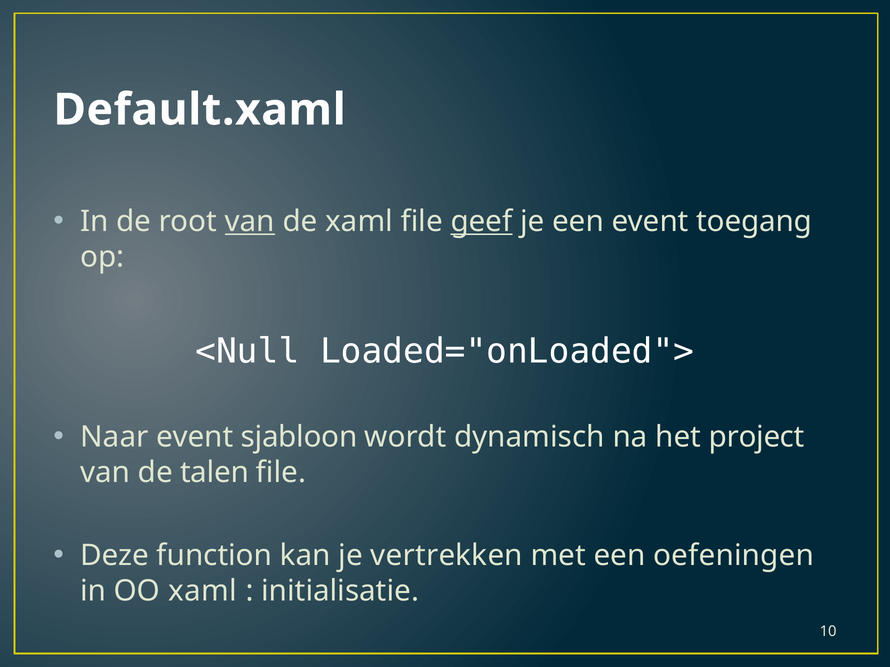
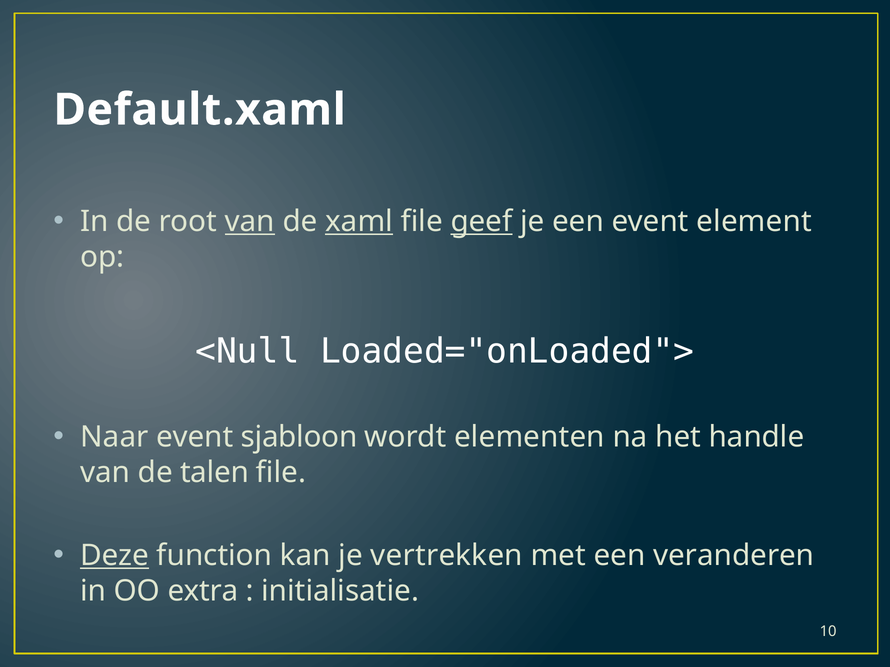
xaml at (359, 222) underline: none -> present
toegang: toegang -> element
dynamisch: dynamisch -> elementen
project: project -> handle
Deze underline: none -> present
oefeningen: oefeningen -> veranderen
OO xaml: xaml -> extra
